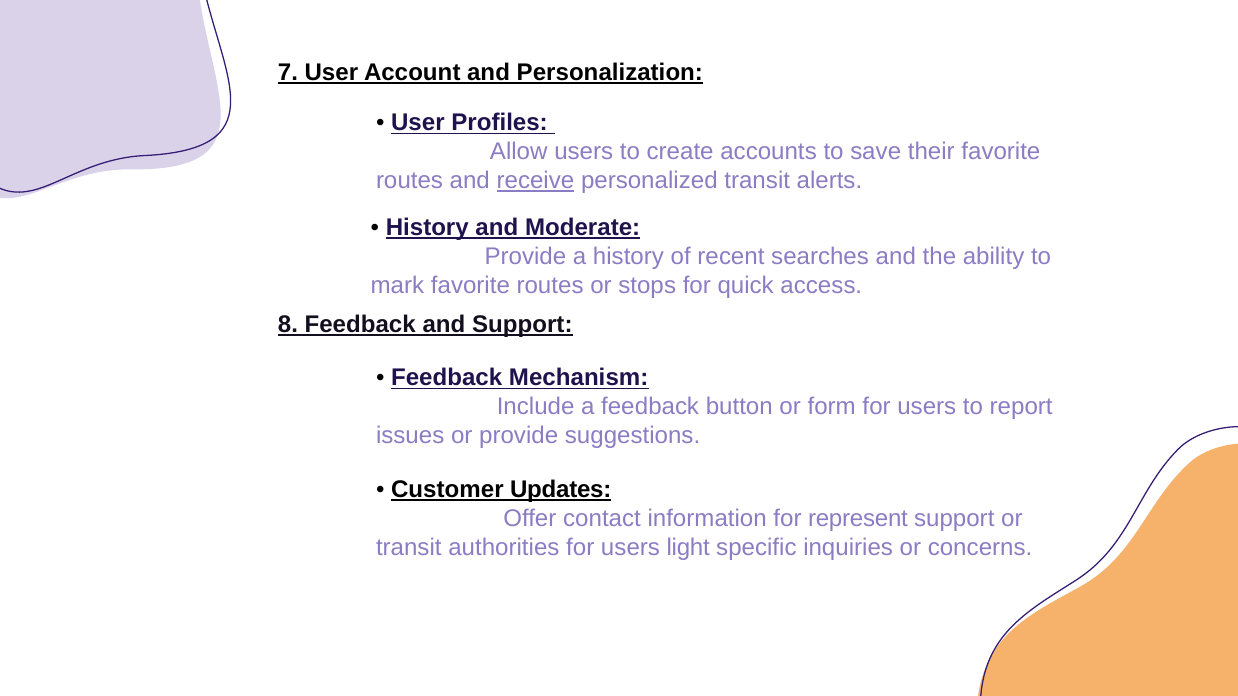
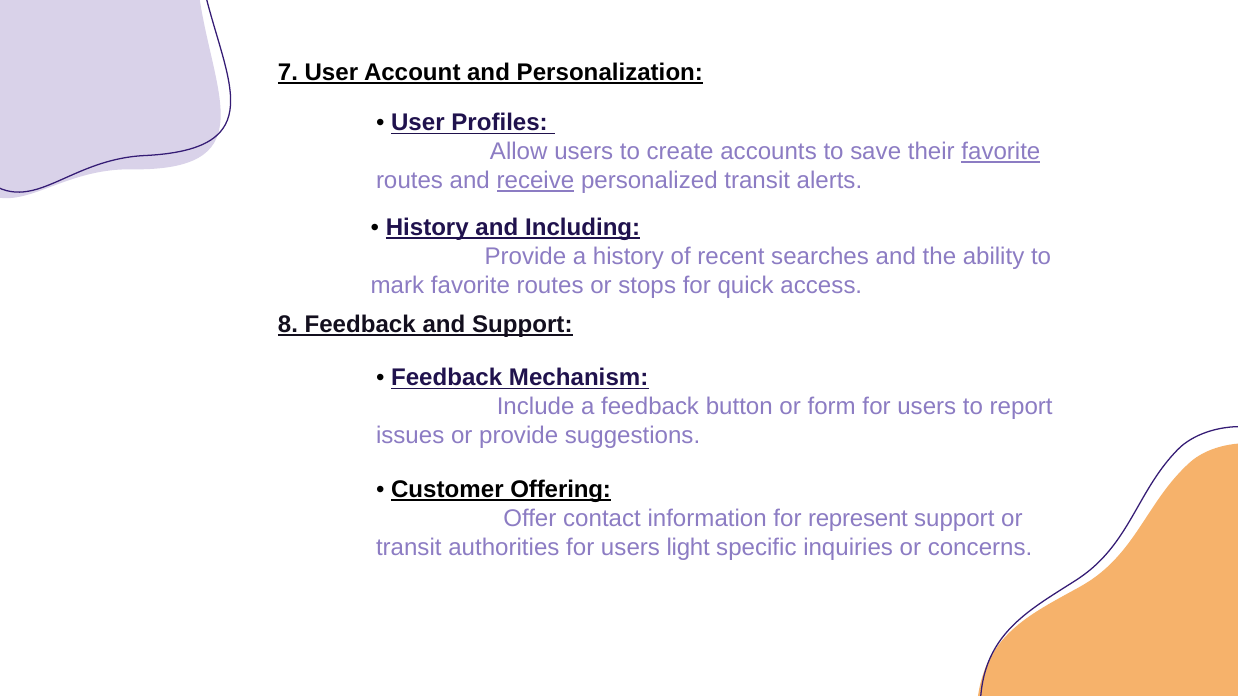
favorite at (1001, 152) underline: none -> present
Moderate: Moderate -> Including
Updates: Updates -> Offering
